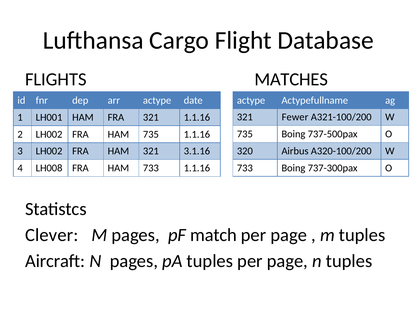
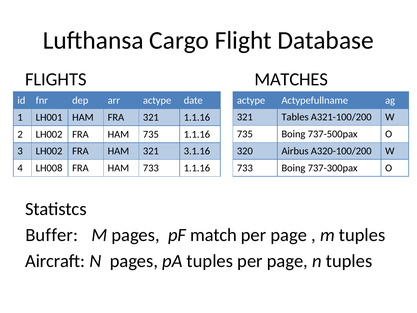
Fewer: Fewer -> Tables
Clever: Clever -> Buffer
